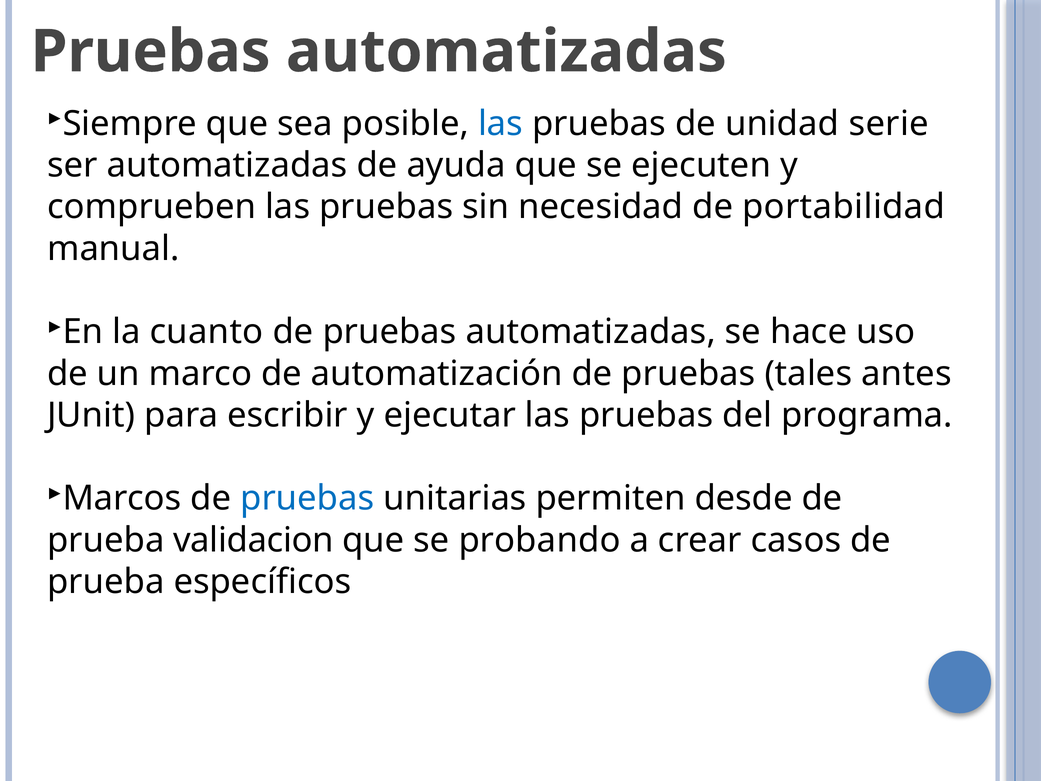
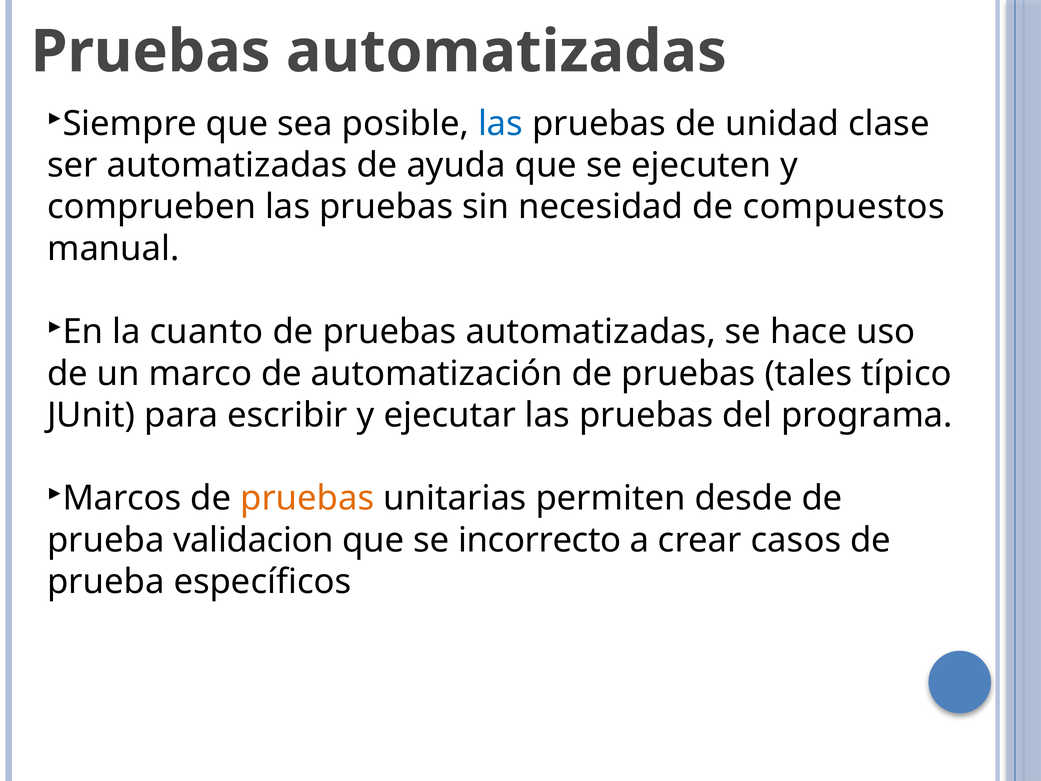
serie: serie -> clase
portabilidad: portabilidad -> compuestos
antes: antes -> típico
pruebas at (307, 498) colour: blue -> orange
probando: probando -> incorrecto
